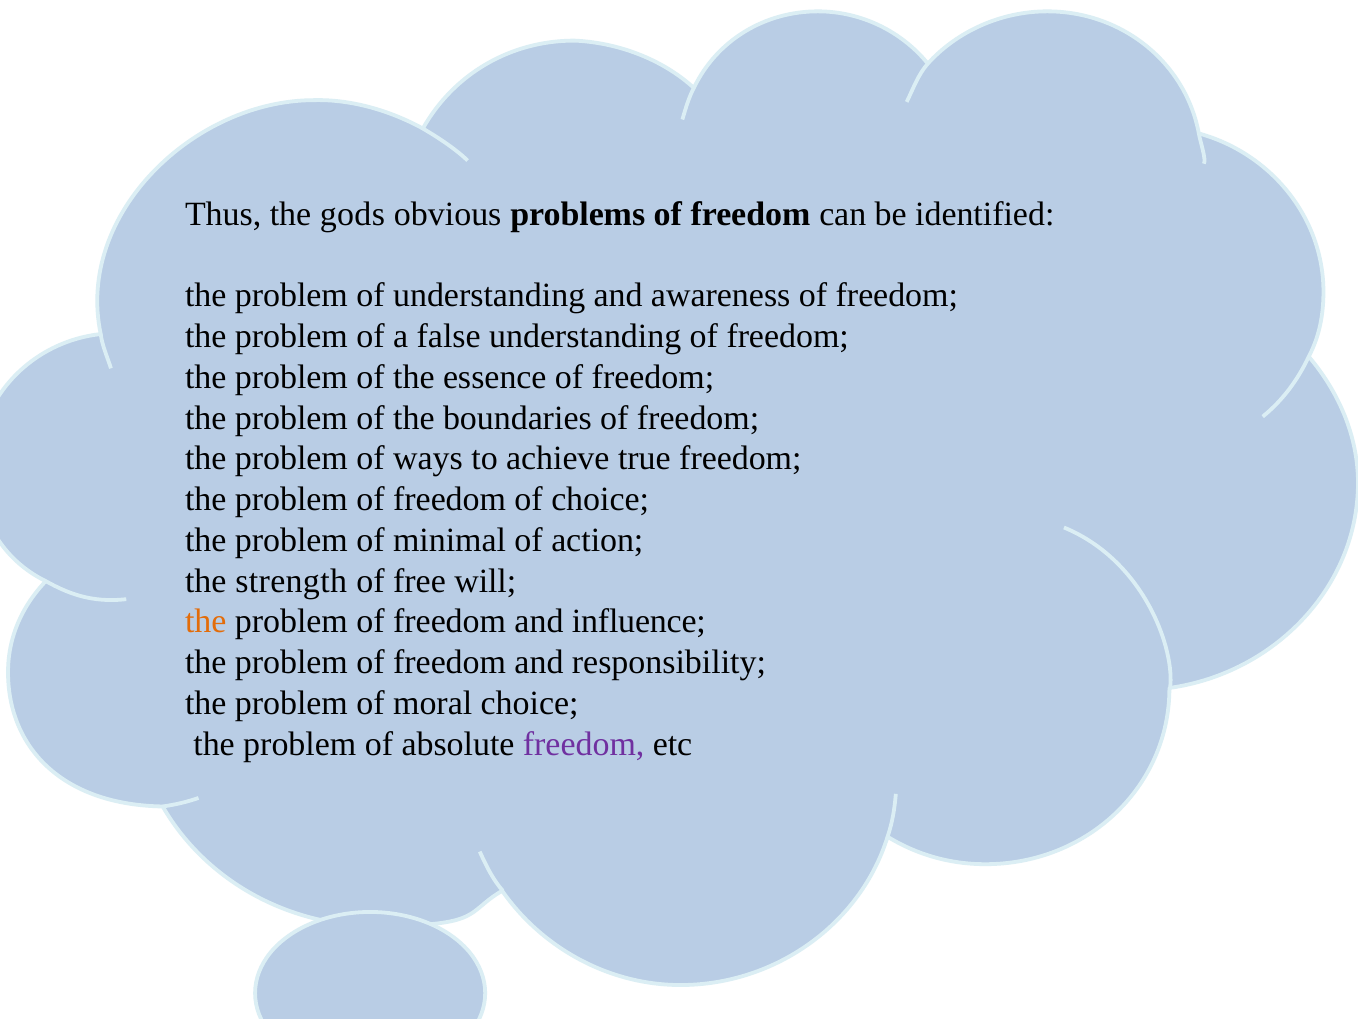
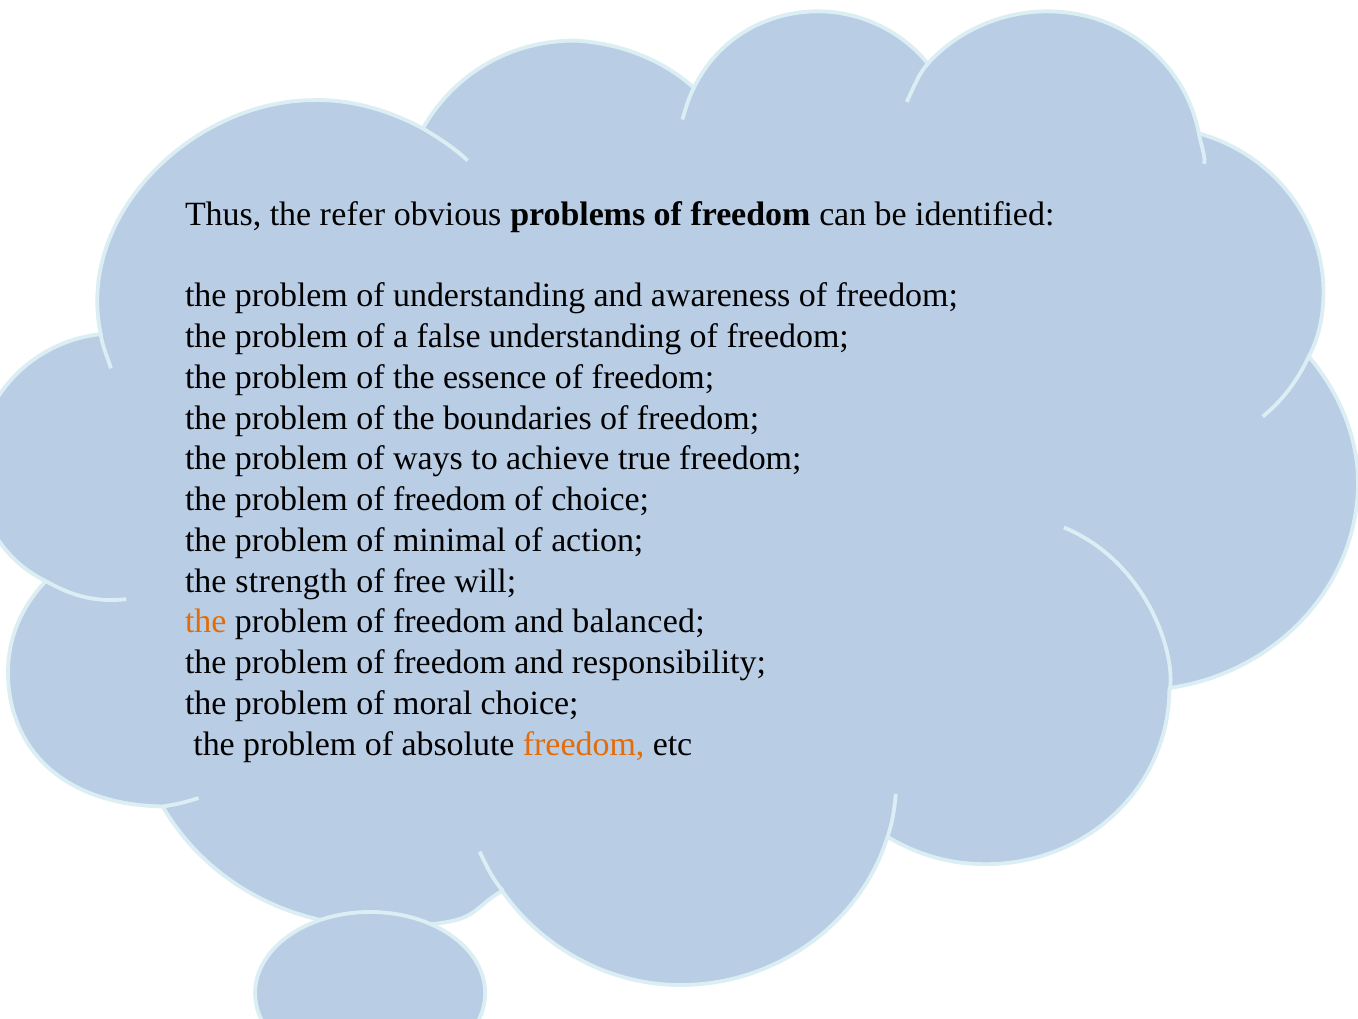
gods: gods -> refer
influence: influence -> balanced
freedom at (584, 744) colour: purple -> orange
